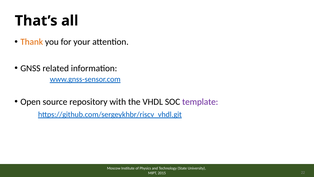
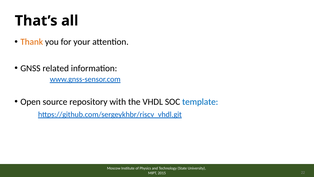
template colour: purple -> blue
